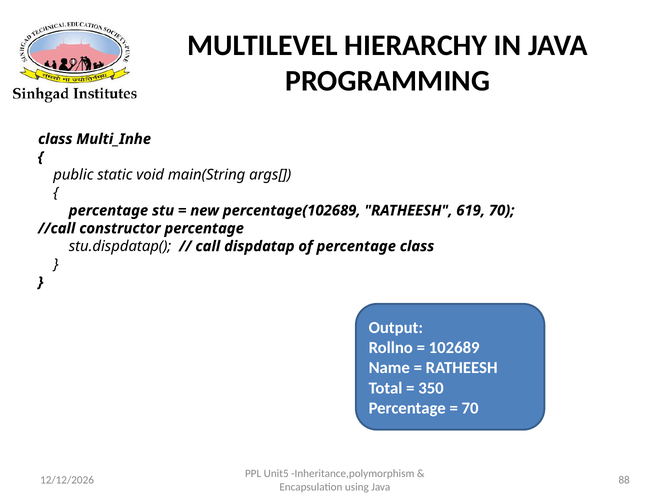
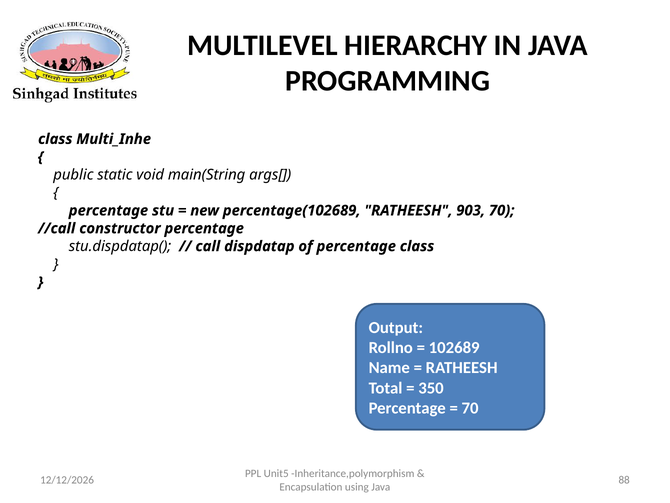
619: 619 -> 903
